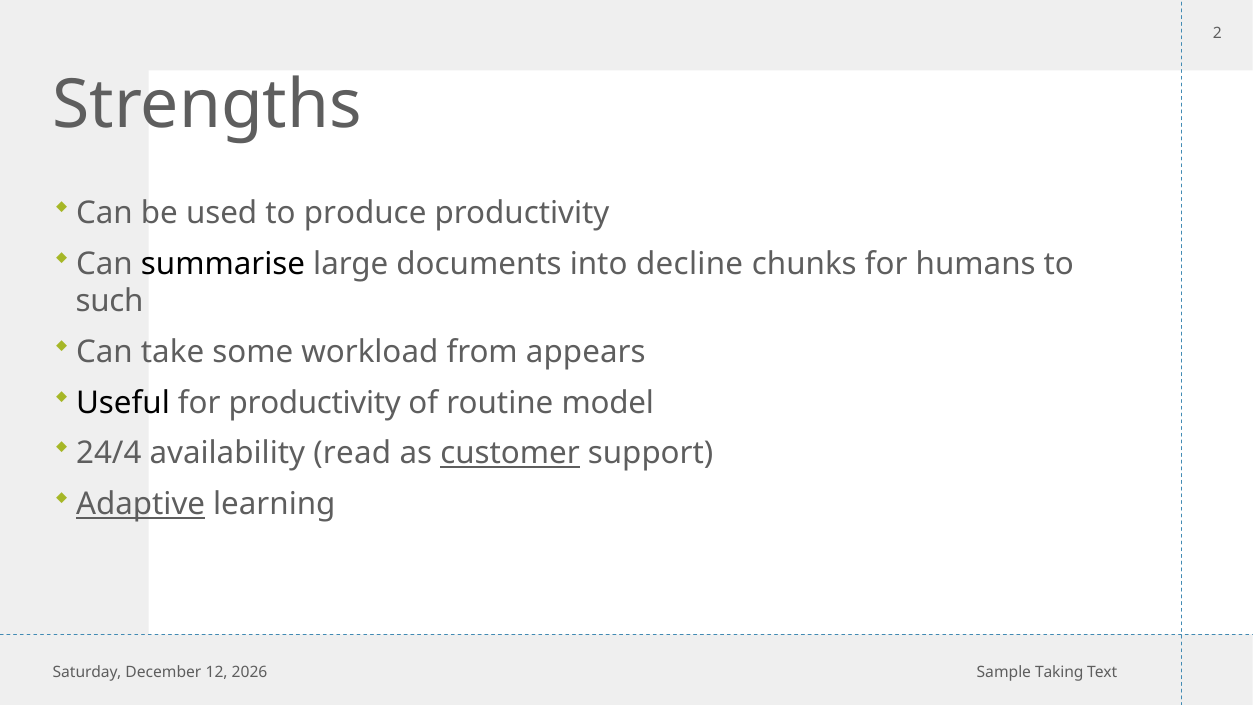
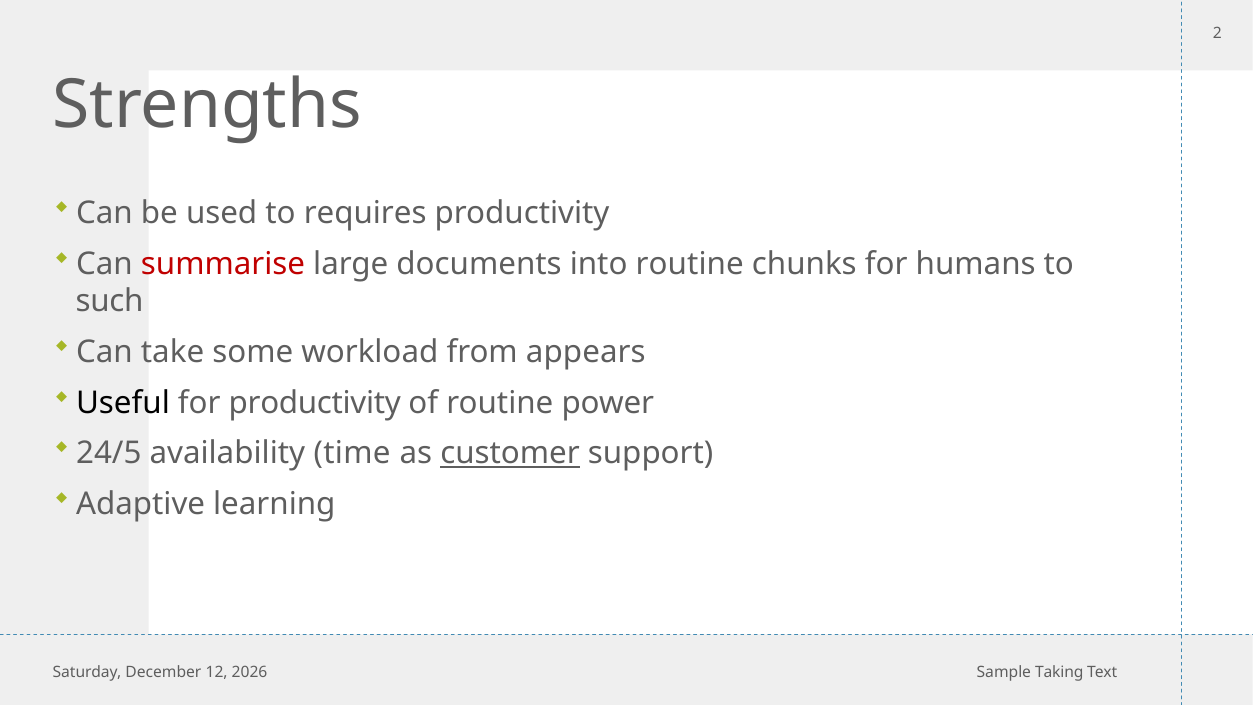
produce: produce -> requires
summarise colour: black -> red
into decline: decline -> routine
model: model -> power
24/4: 24/4 -> 24/5
read: read -> time
Adaptive underline: present -> none
